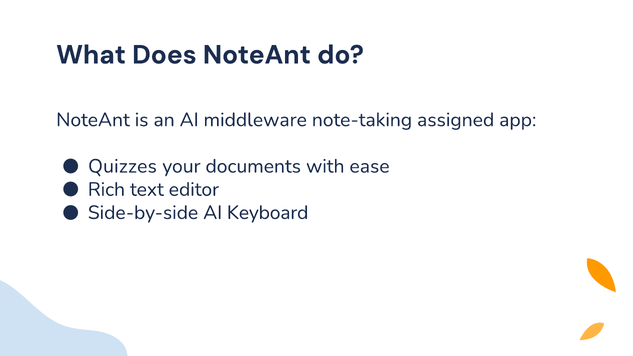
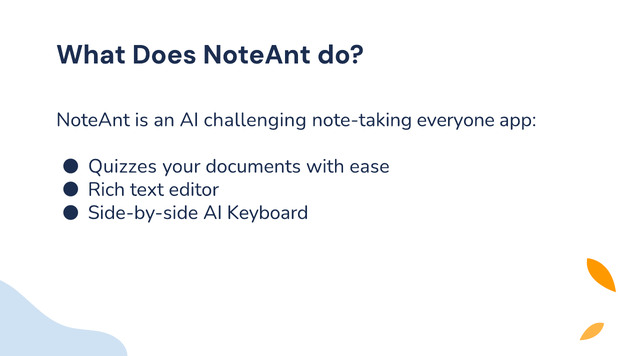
middleware: middleware -> challenging
assigned: assigned -> everyone
